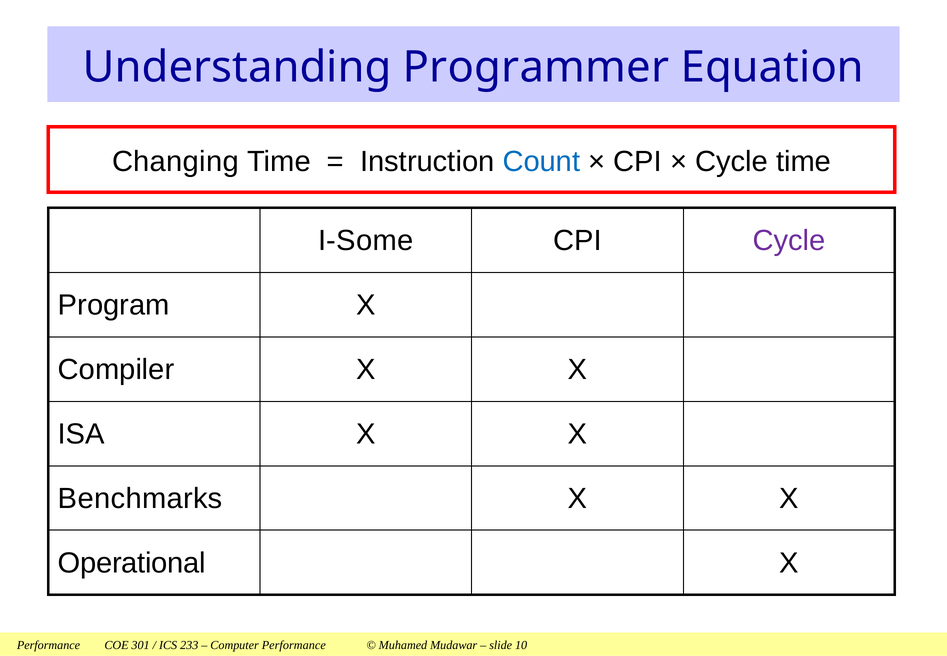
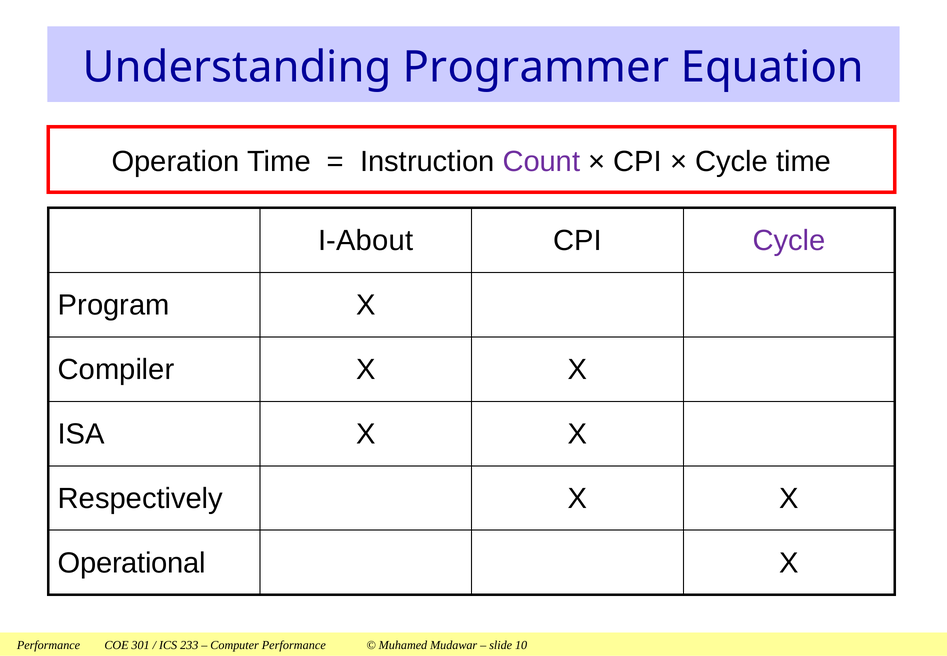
Changing: Changing -> Operation
Count colour: blue -> purple
I-Some: I-Some -> I-About
Benchmarks: Benchmarks -> Respectively
